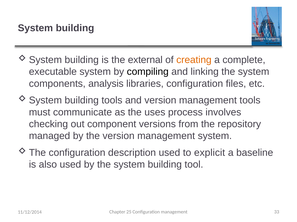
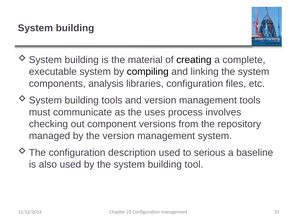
external: external -> material
creating colour: orange -> black
explicit: explicit -> serious
